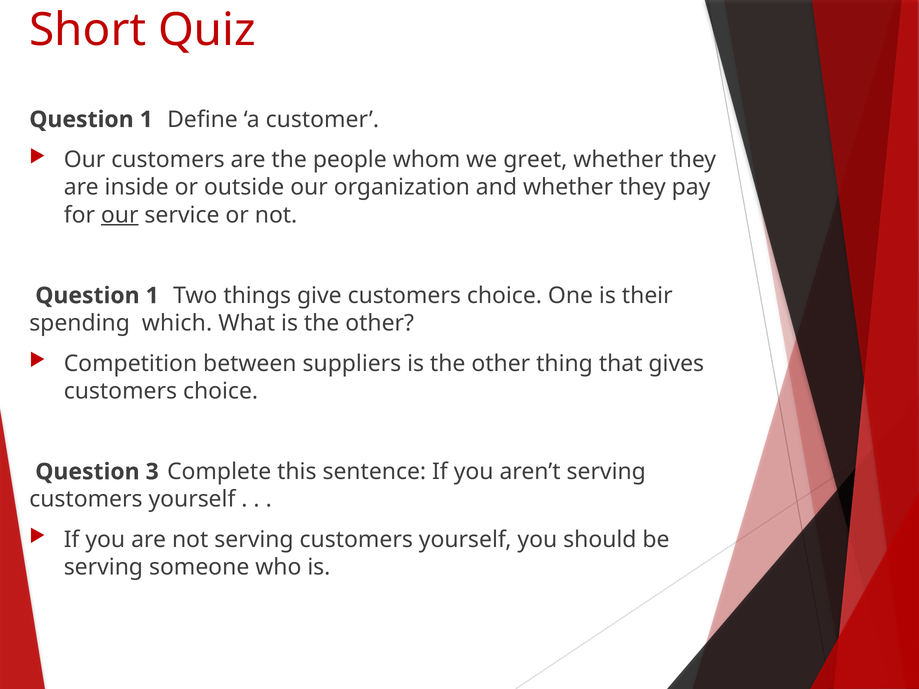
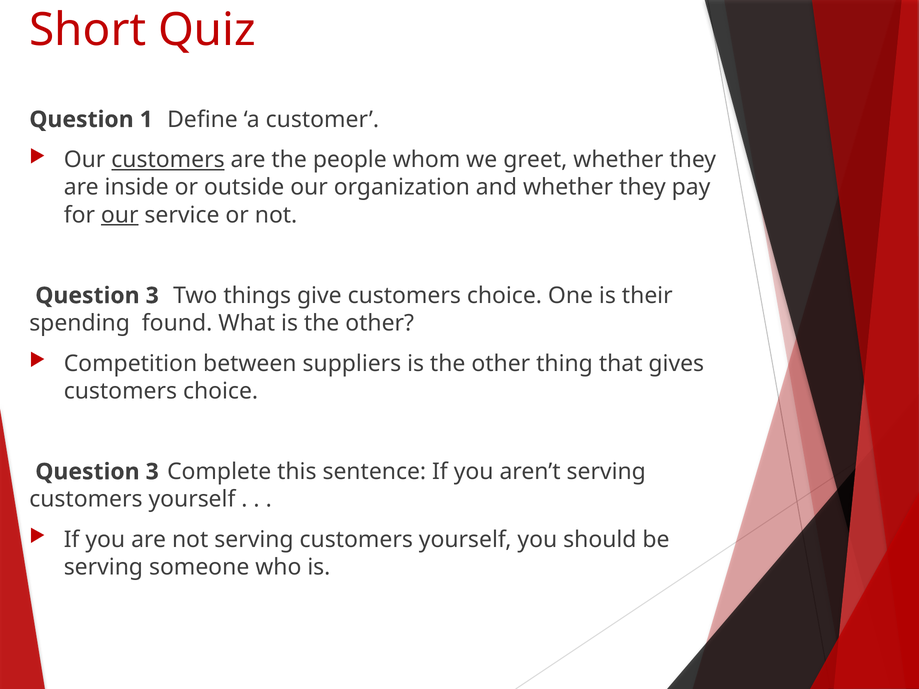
customers at (168, 160) underline: none -> present
1 at (152, 296): 1 -> 3
which: which -> found
